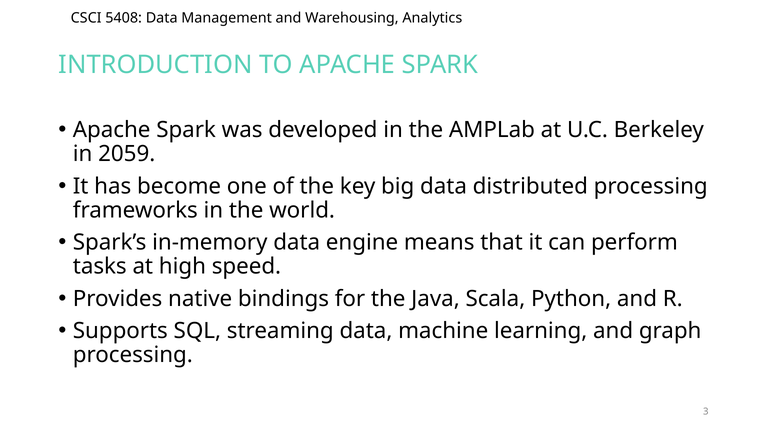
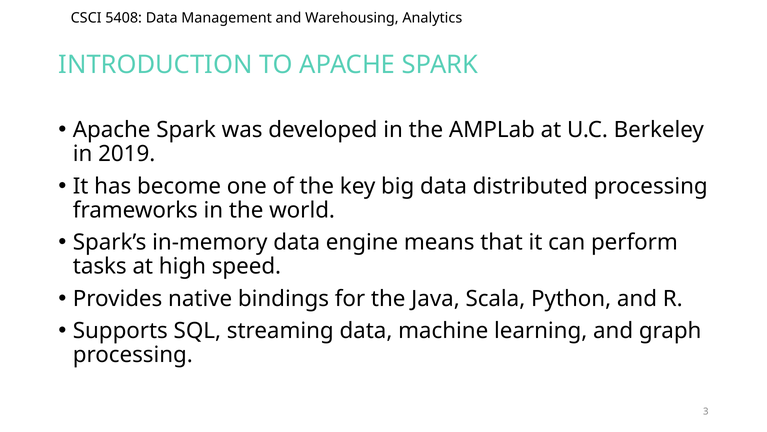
2059: 2059 -> 2019
